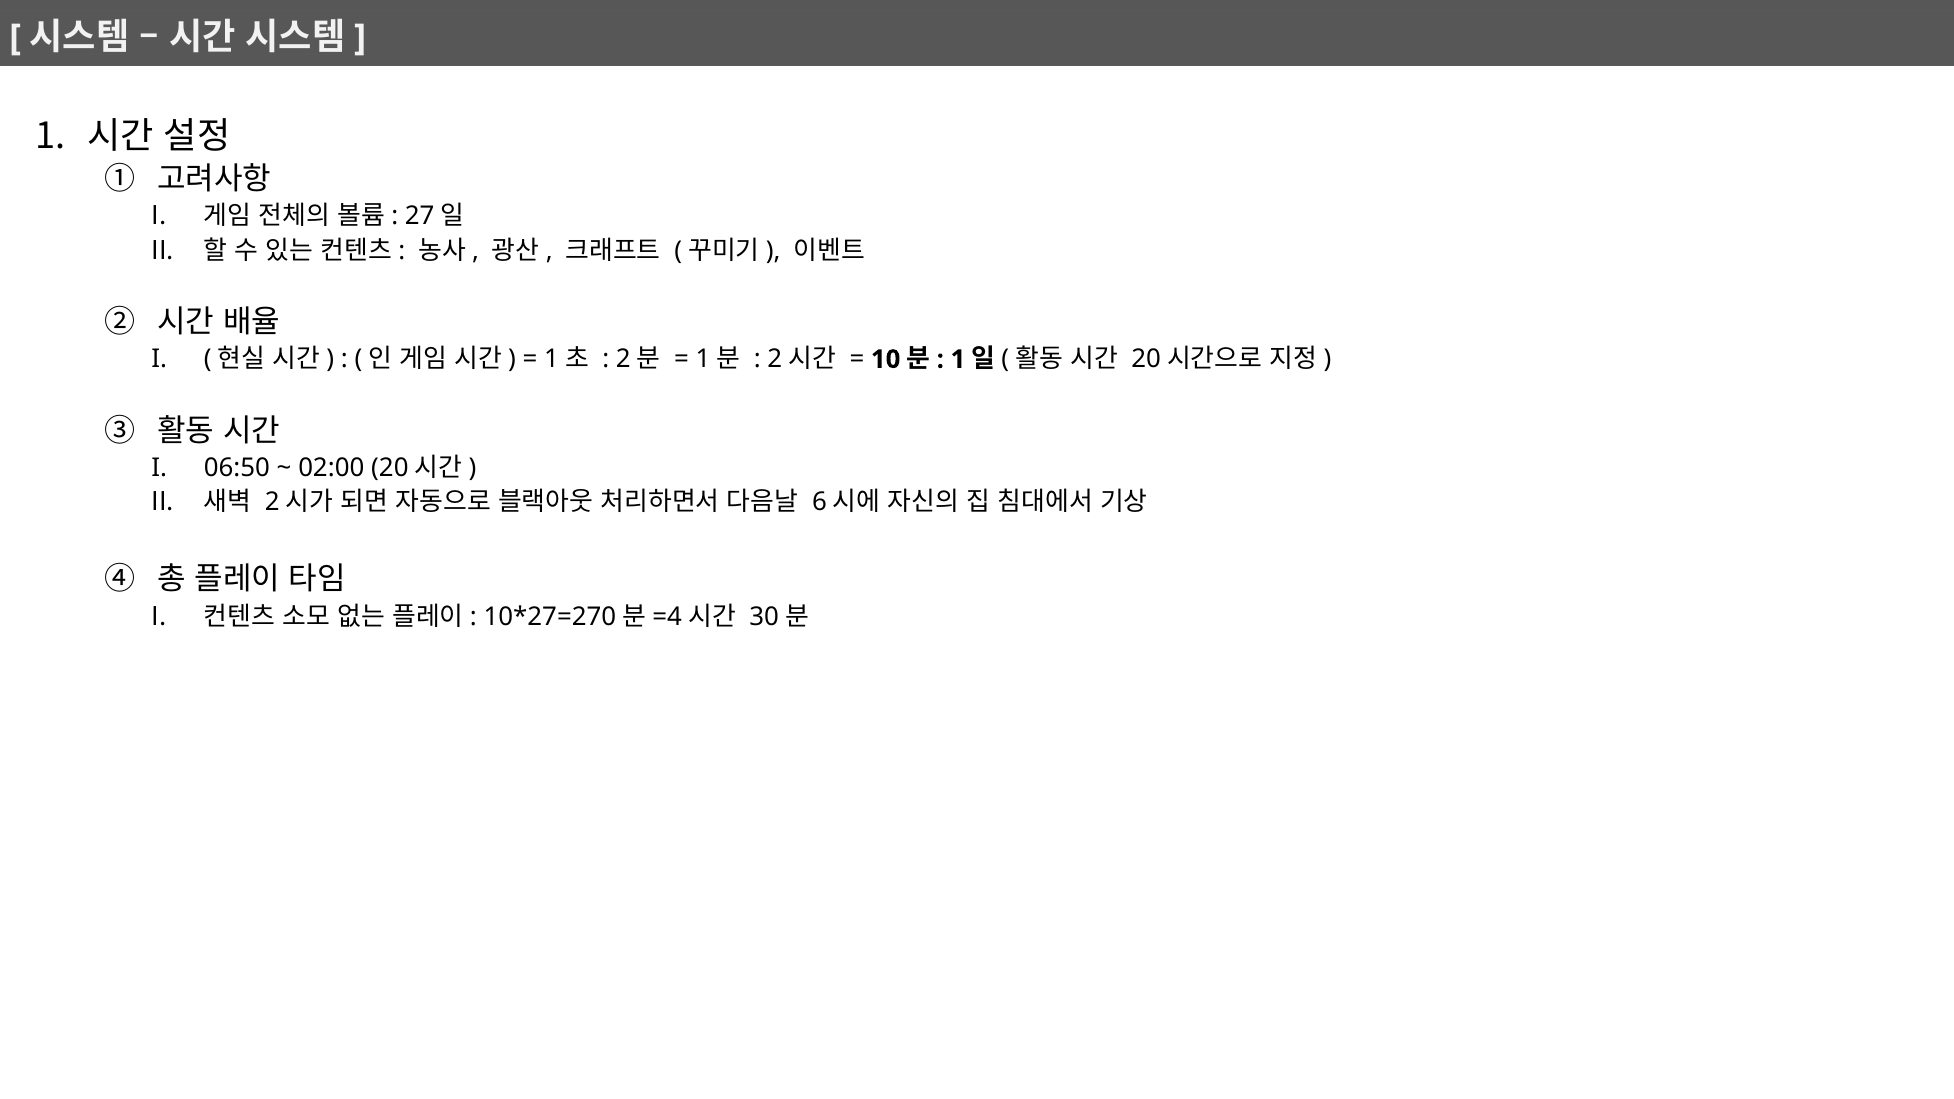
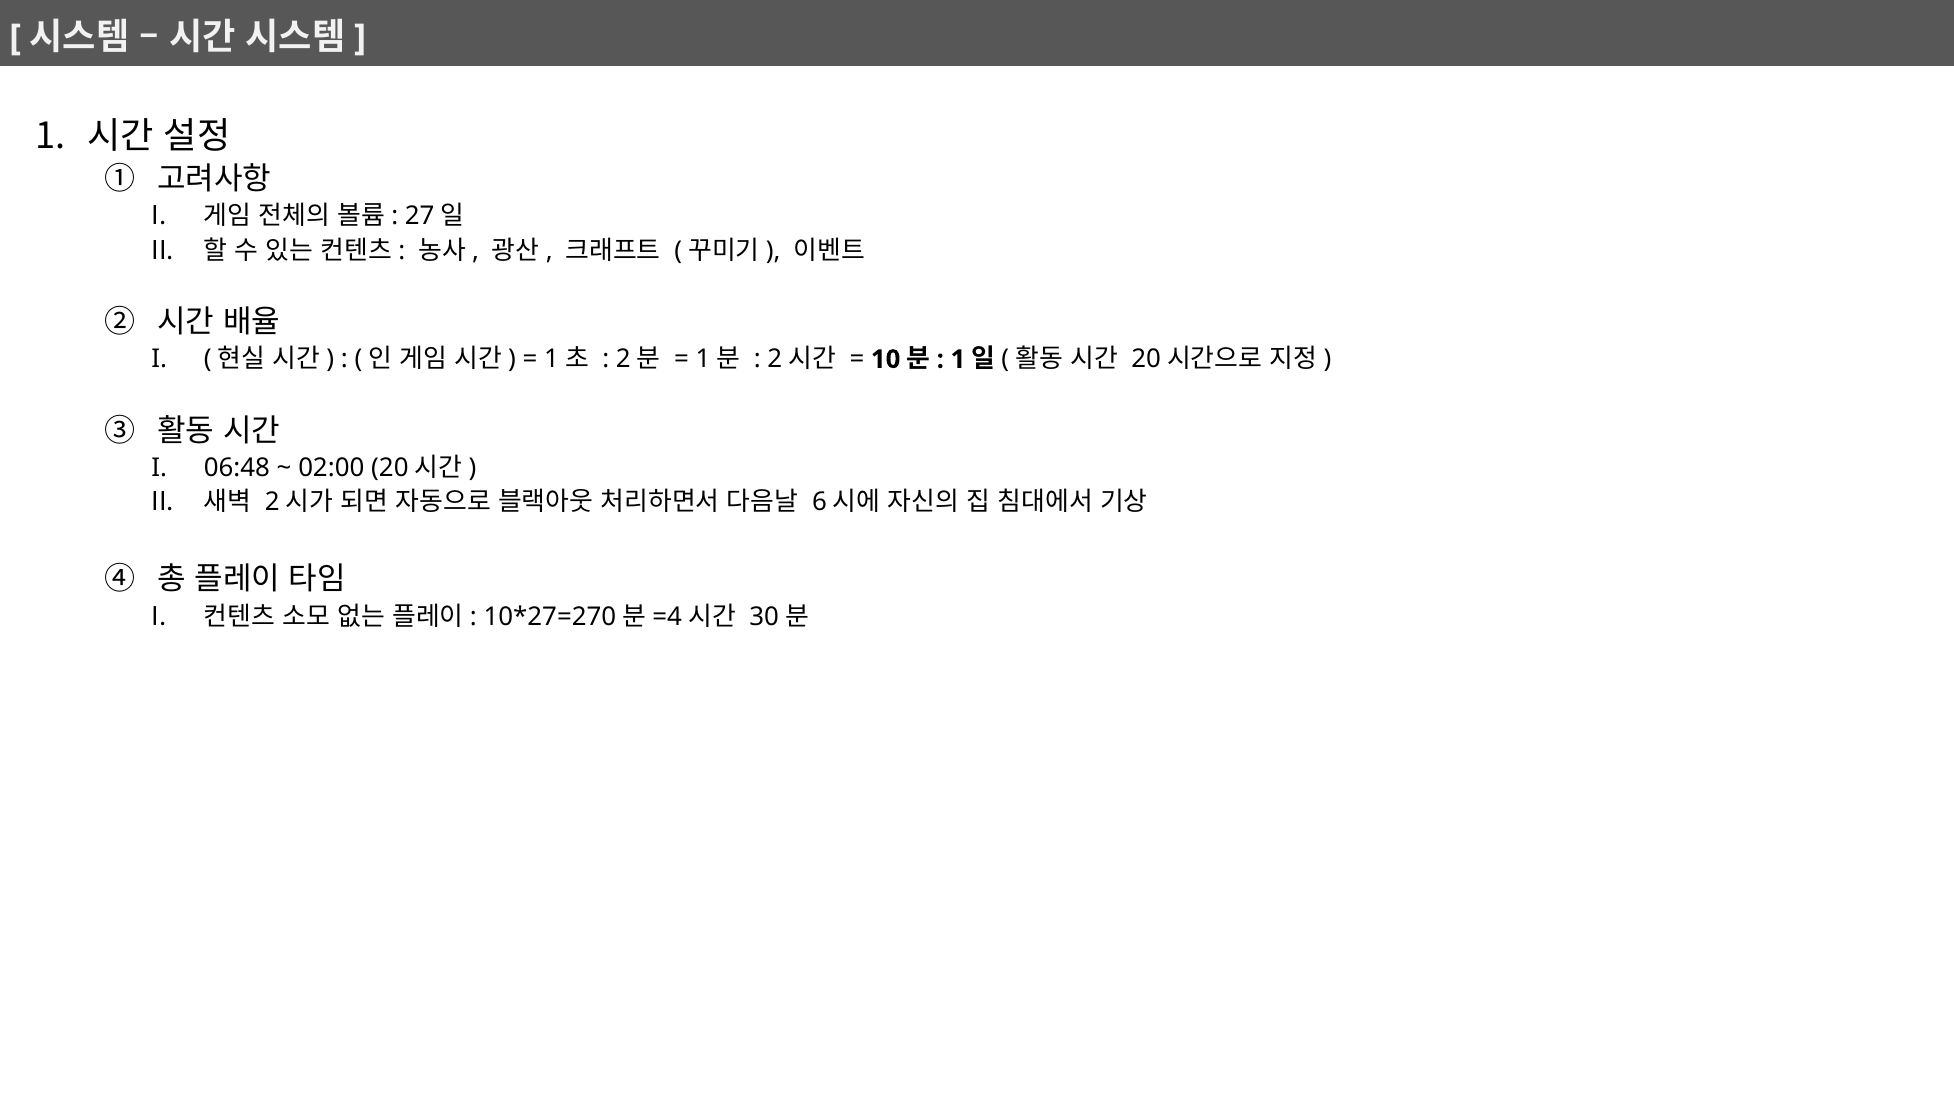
06:50: 06:50 -> 06:48
